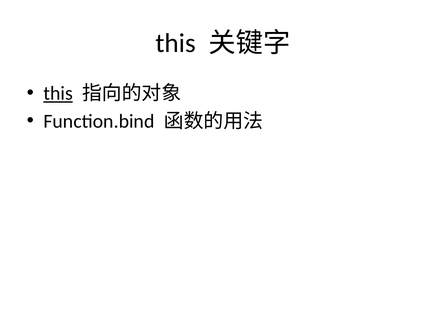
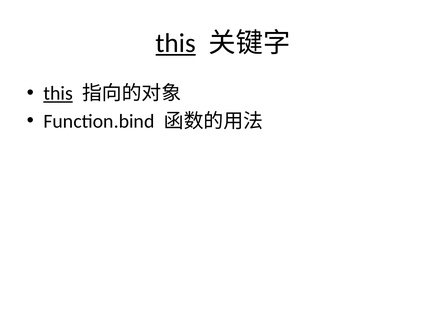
this at (176, 43) underline: none -> present
